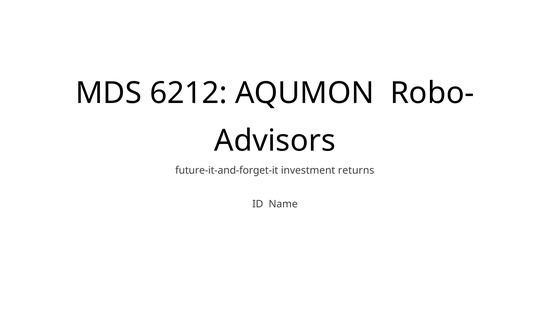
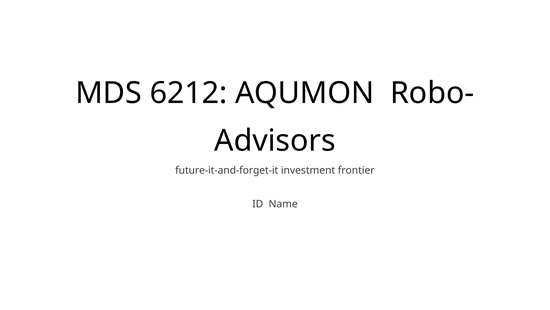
returns: returns -> frontier
